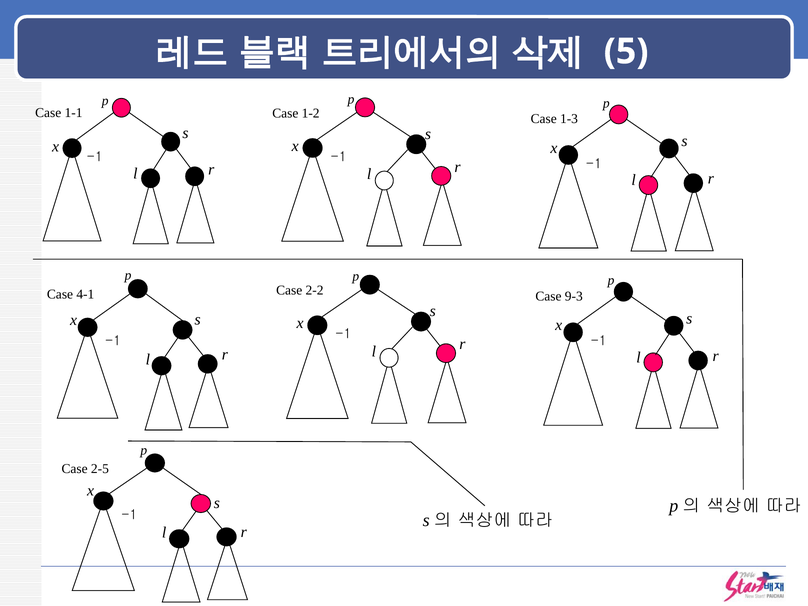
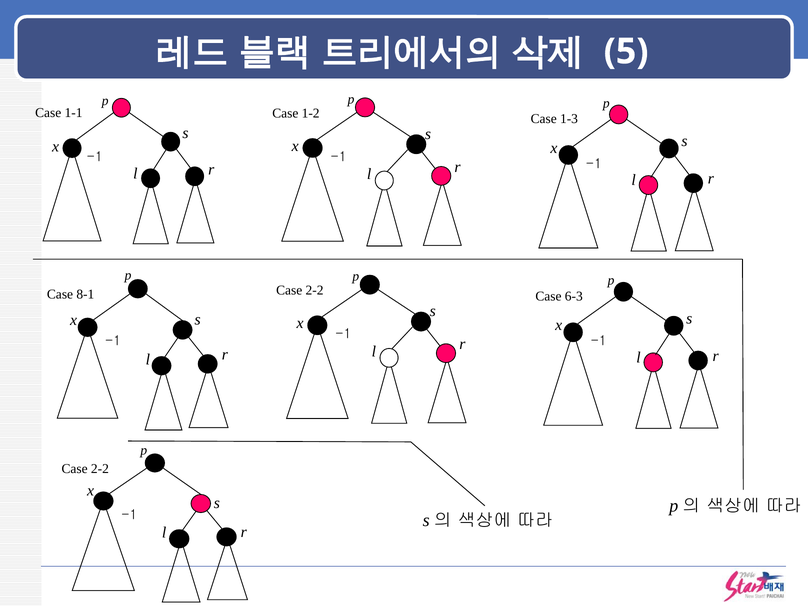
4-1: 4-1 -> 8-1
9-3: 9-3 -> 6-3
2-5 at (100, 469): 2-5 -> 2-2
